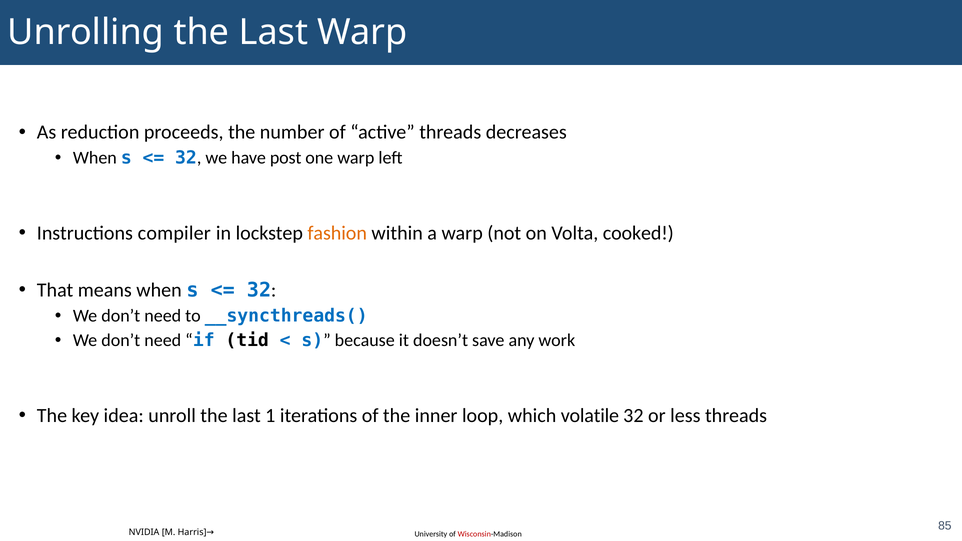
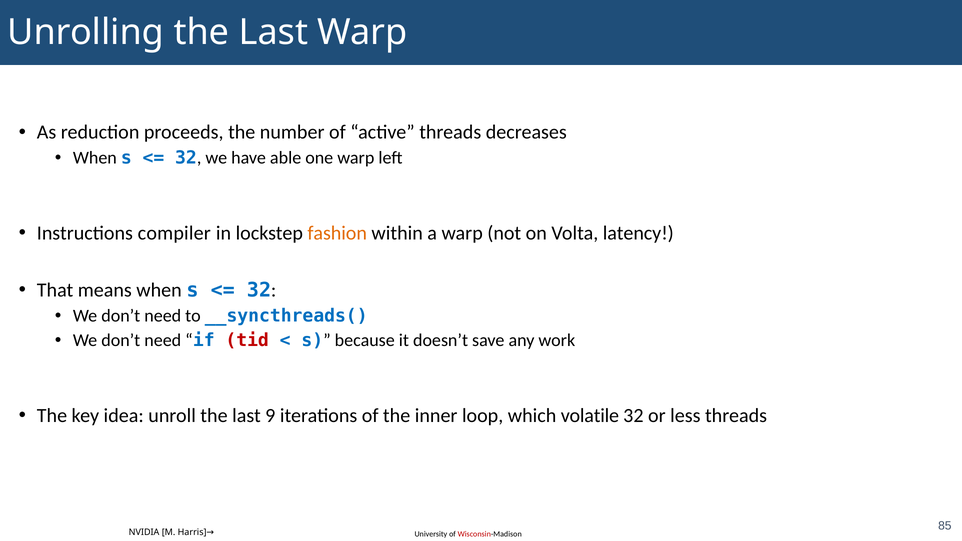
post: post -> able
cooked: cooked -> latency
tid colour: black -> red
1: 1 -> 9
